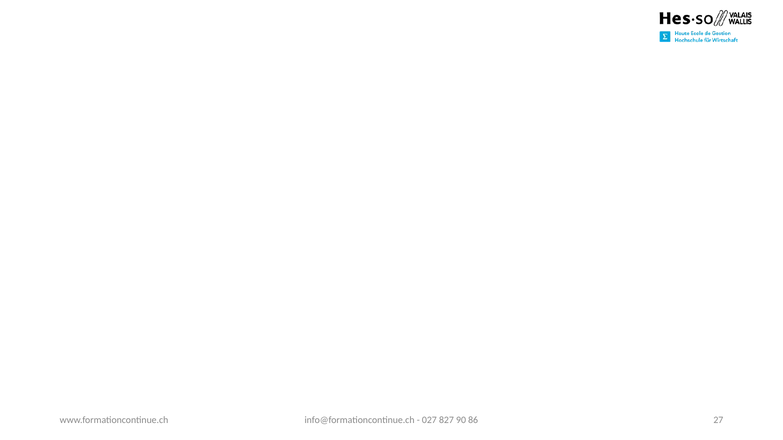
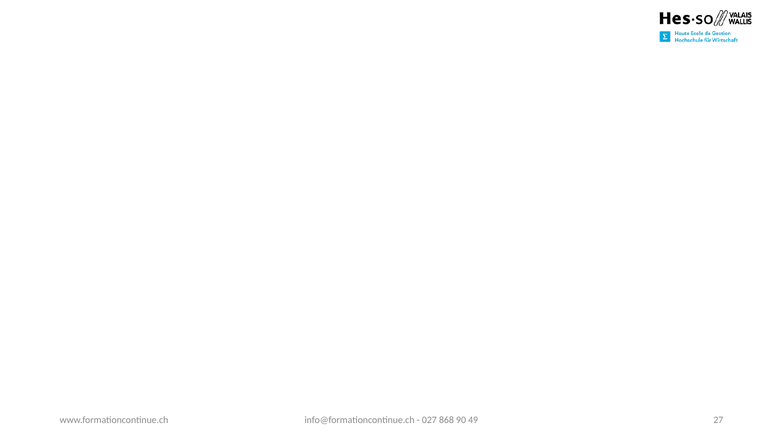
827: 827 -> 868
86: 86 -> 49
